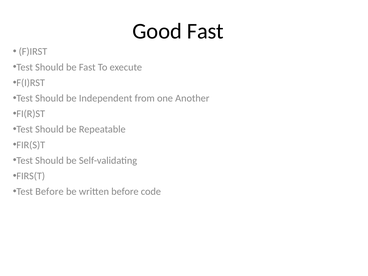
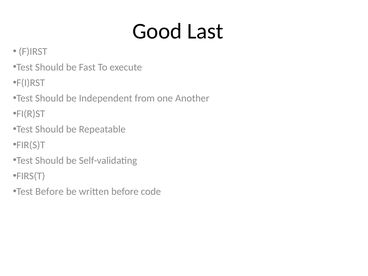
Good Fast: Fast -> Last
